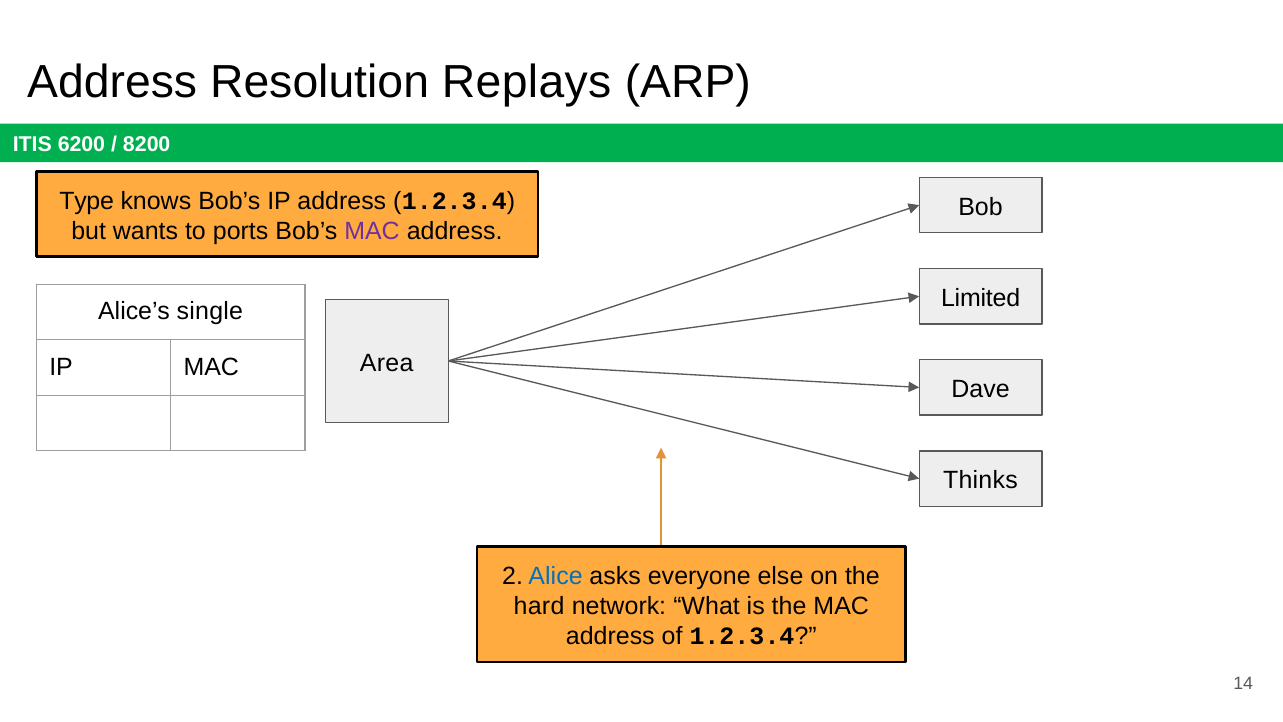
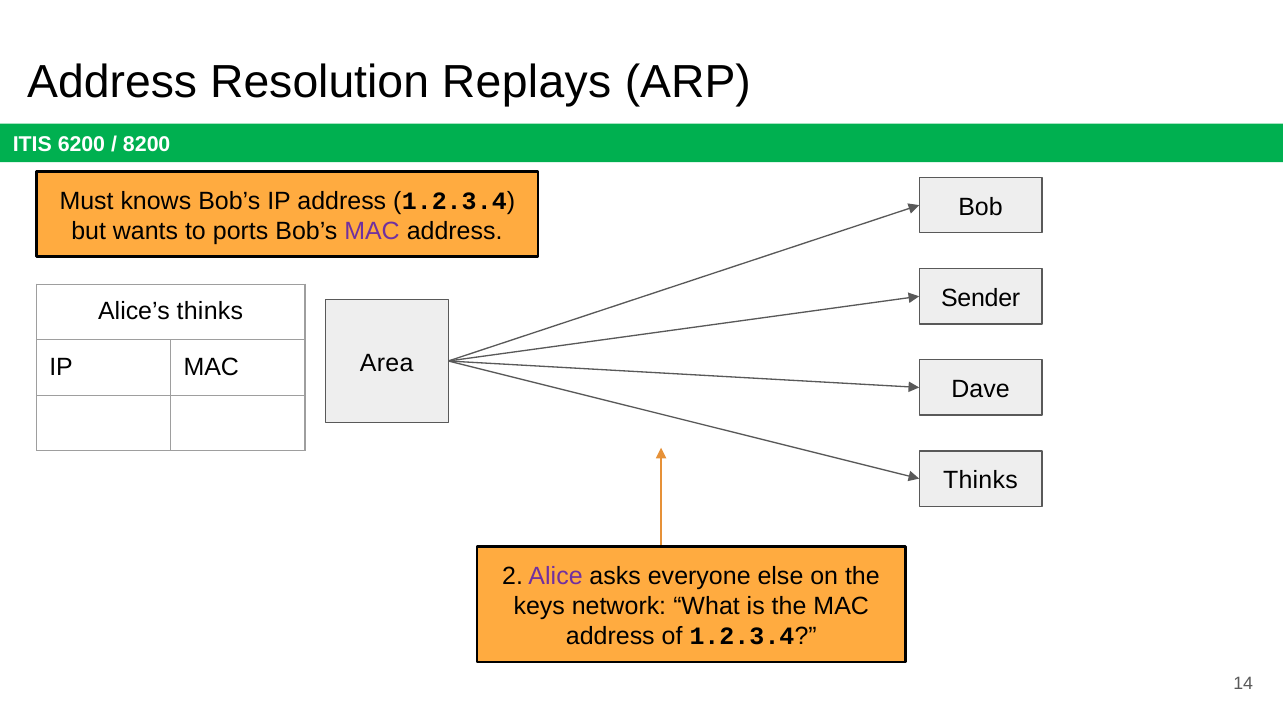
Type: Type -> Must
Limited: Limited -> Sender
Alice’s single: single -> thinks
Alice colour: blue -> purple
hard: hard -> keys
